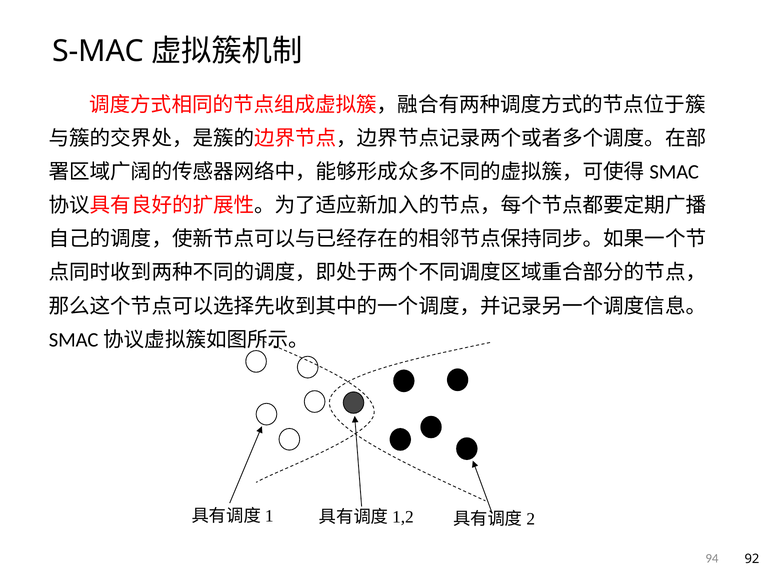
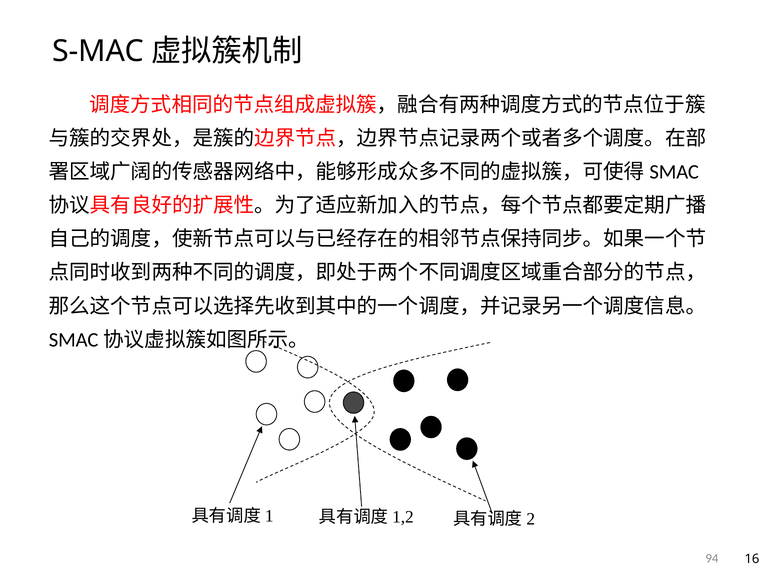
92: 92 -> 16
